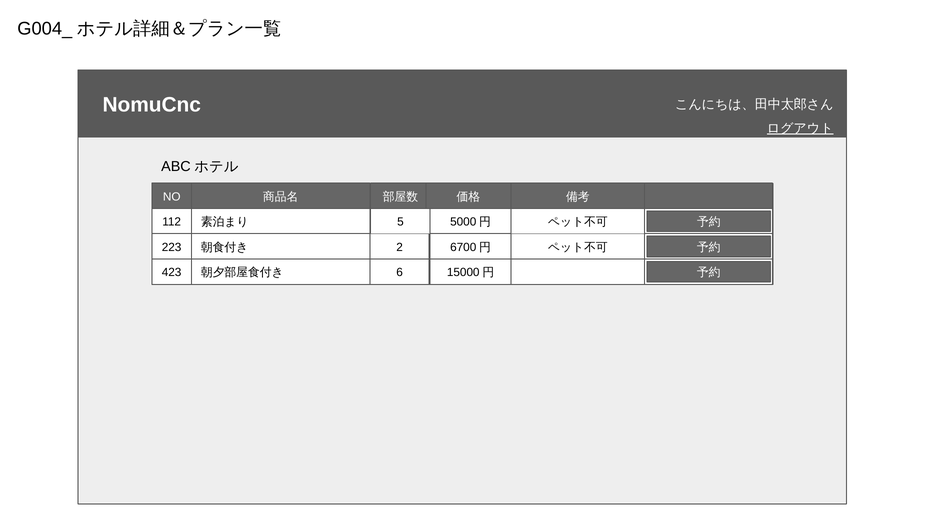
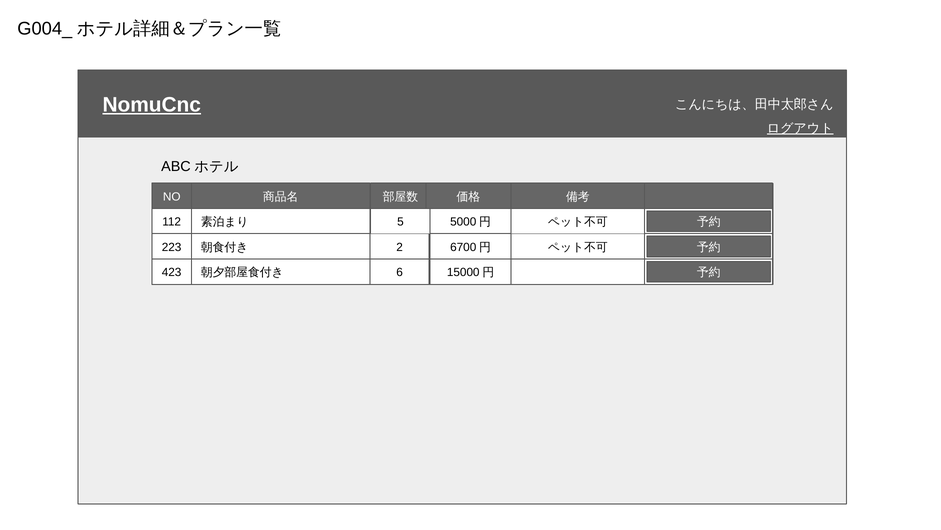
NomuCnc underline: none -> present
